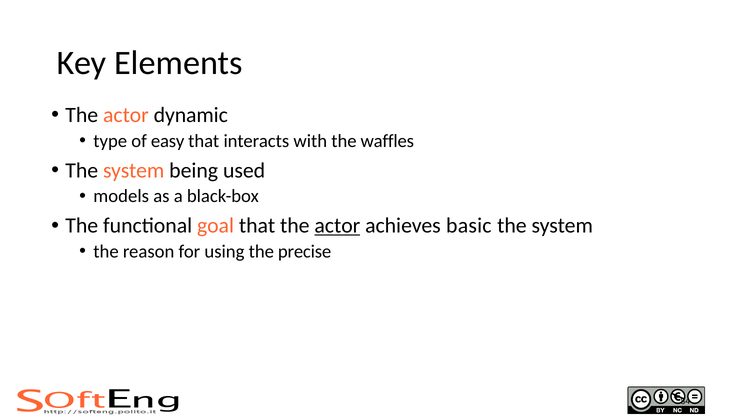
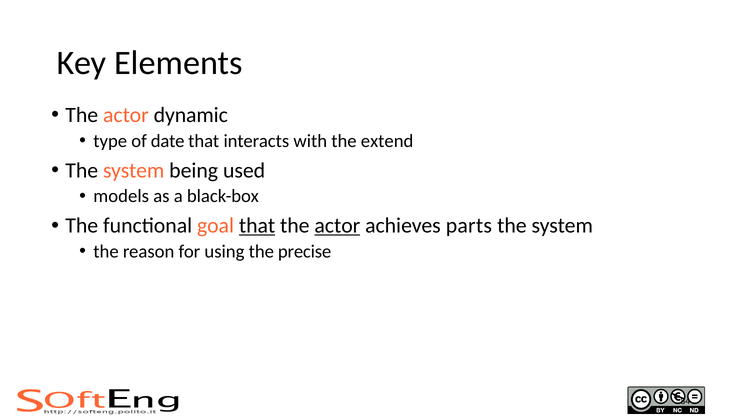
easy: easy -> date
waffles: waffles -> extend
that at (257, 226) underline: none -> present
basic: basic -> parts
